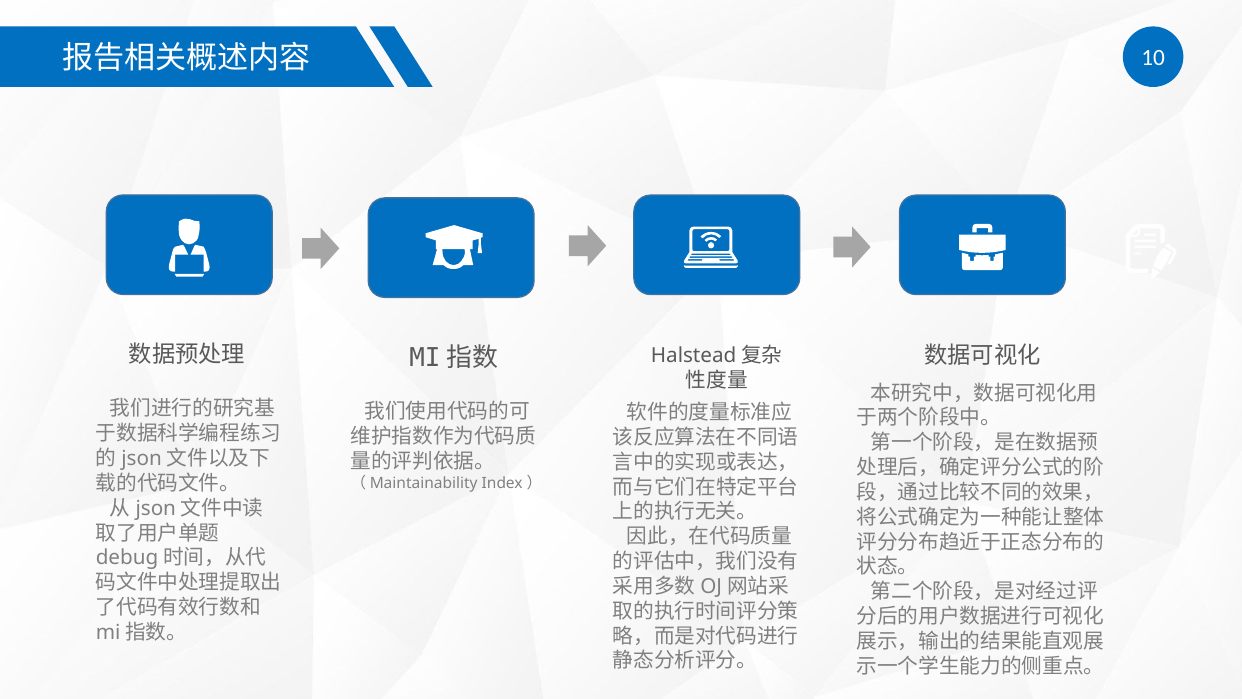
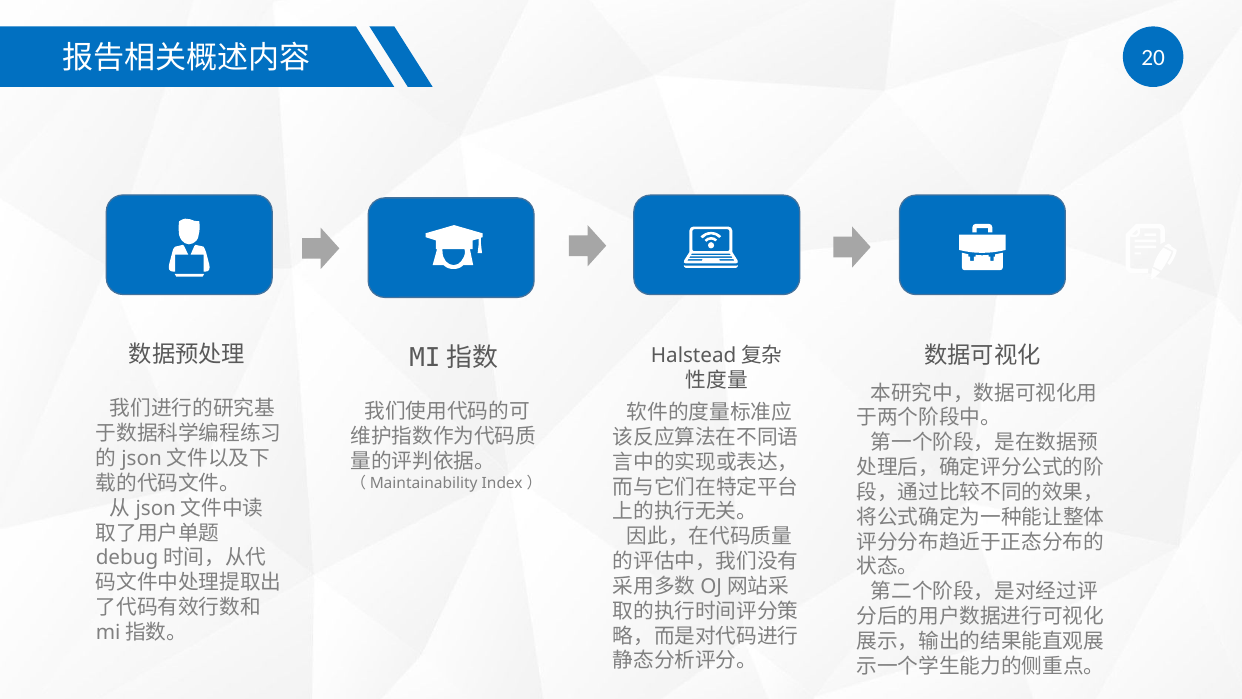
10: 10 -> 20
